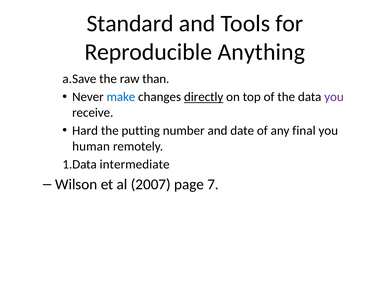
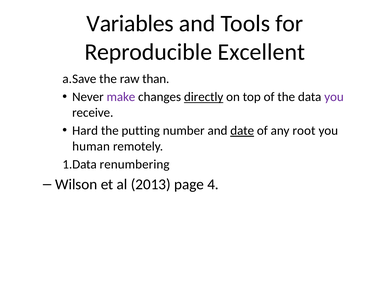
Standard: Standard -> Variables
Anything: Anything -> Excellent
make colour: blue -> purple
date underline: none -> present
final: final -> root
intermediate: intermediate -> renumbering
2007: 2007 -> 2013
7: 7 -> 4
